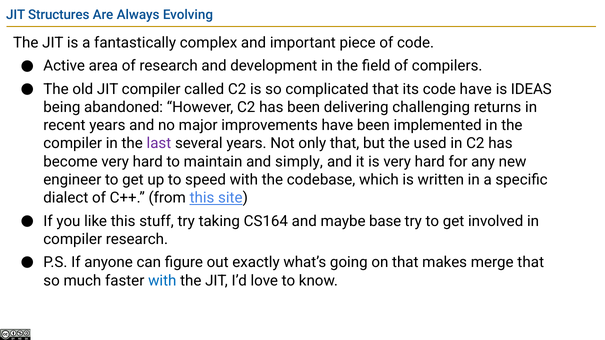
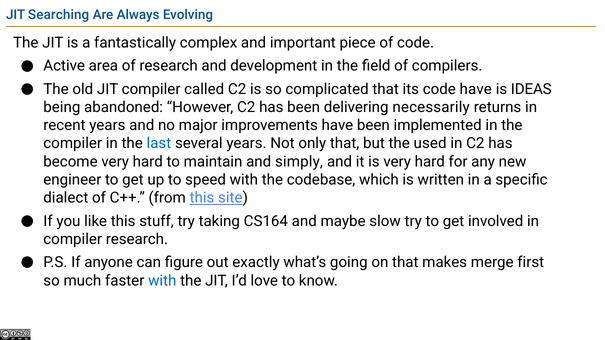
Structures: Structures -> Searching
challenging: challenging -> necessarily
last colour: purple -> blue
base: base -> slow
merge that: that -> first
